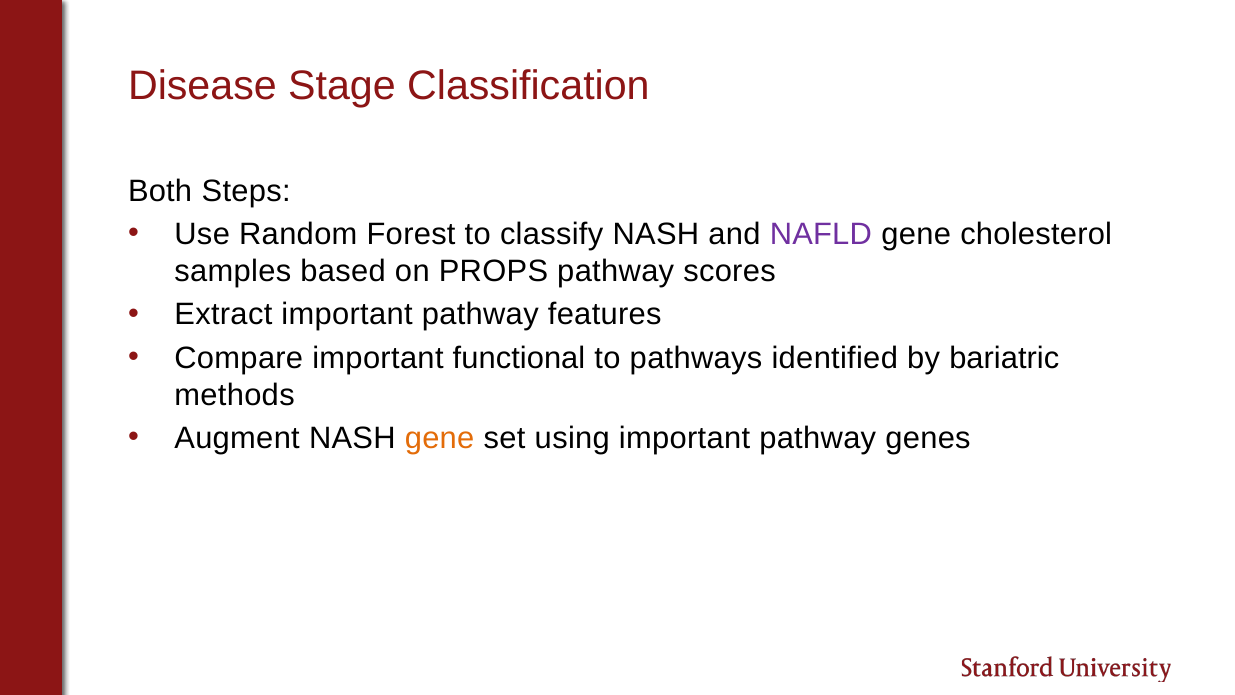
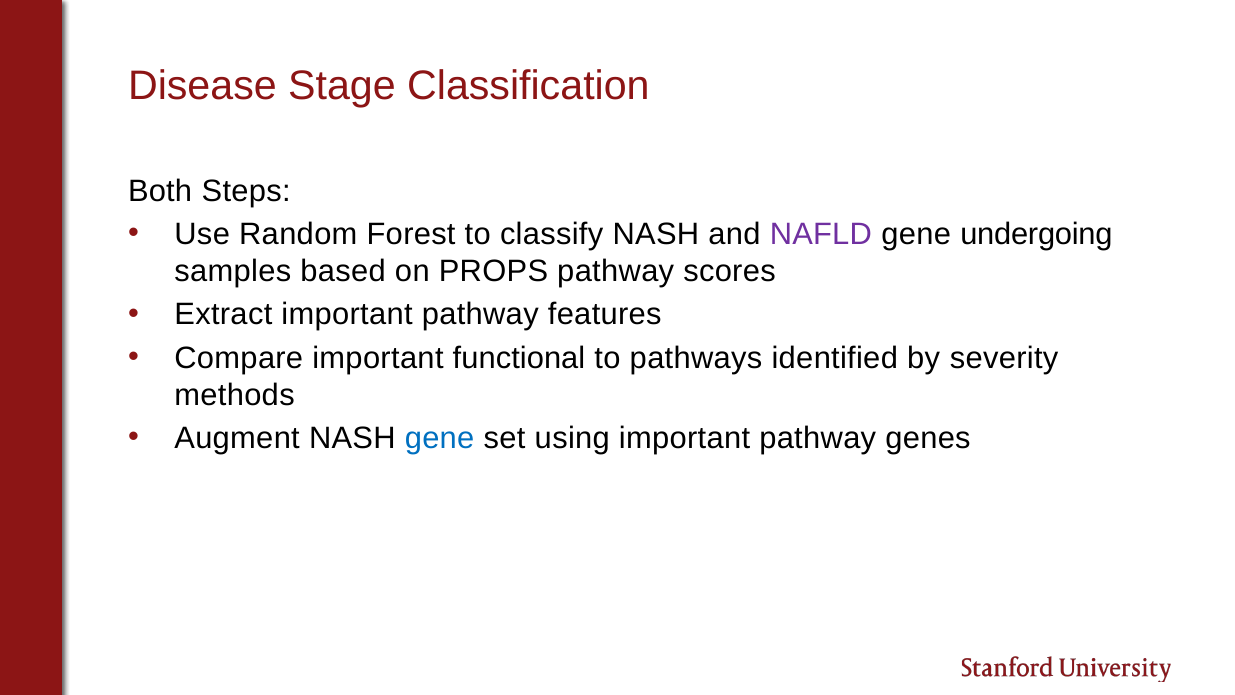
cholesterol: cholesterol -> undergoing
bariatric: bariatric -> severity
gene at (440, 438) colour: orange -> blue
